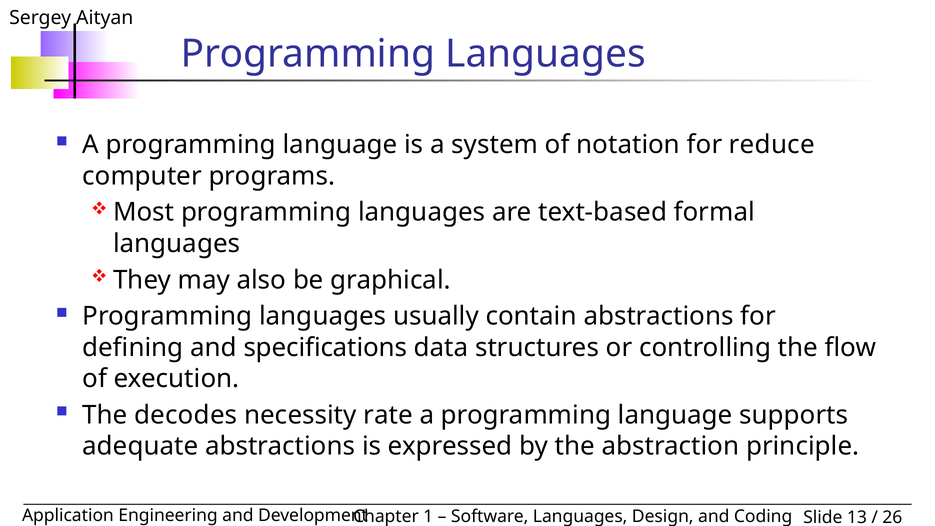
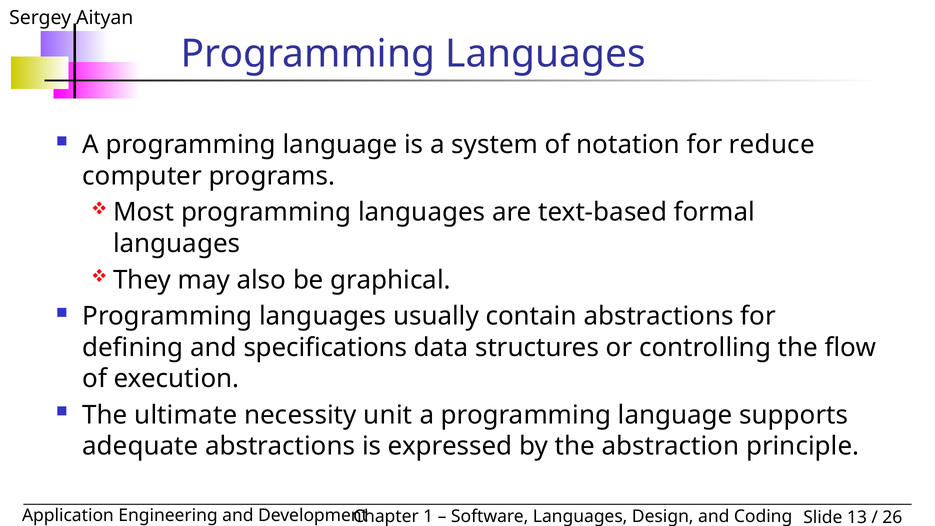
decodes: decodes -> ultimate
rate: rate -> unit
